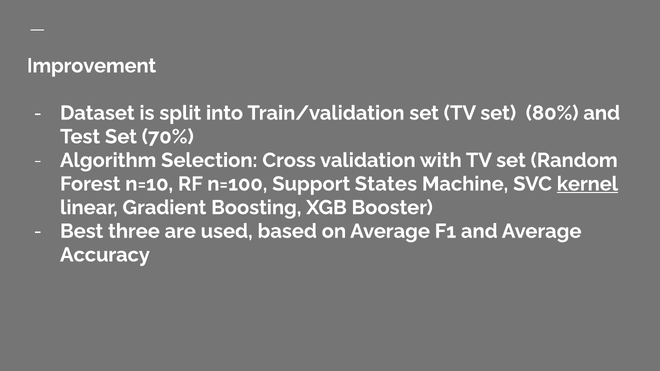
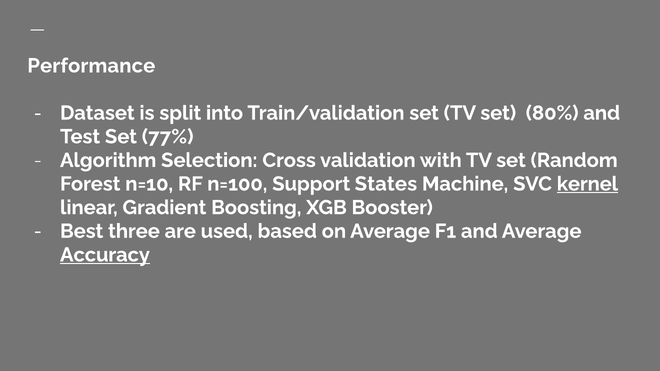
Improvement: Improvement -> Performance
70%: 70% -> 77%
Accuracy underline: none -> present
